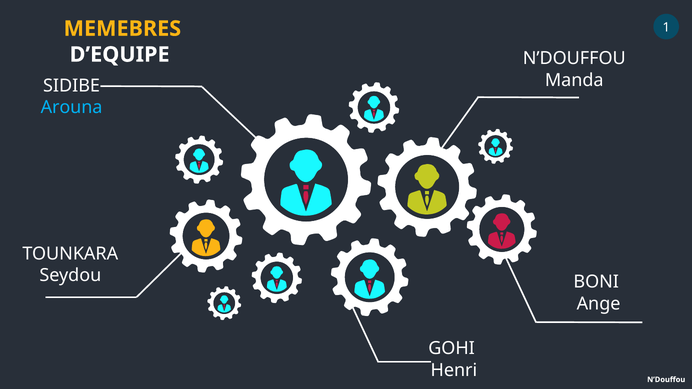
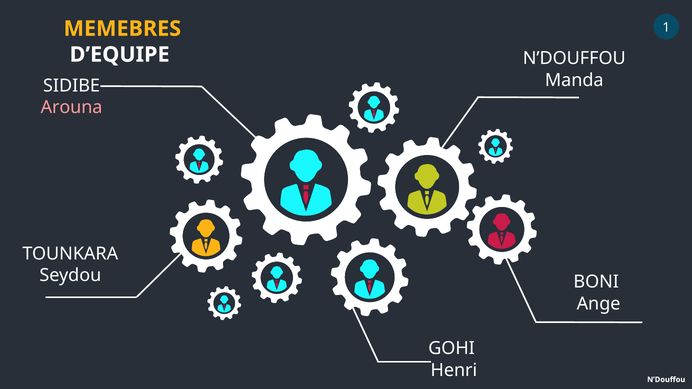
Arouna colour: light blue -> pink
